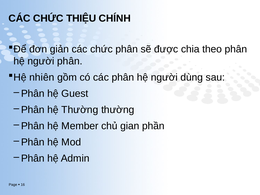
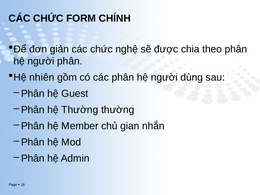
THIỆU: THIỆU -> FORM
chức phân: phân -> nghệ
phần: phần -> nhắn
